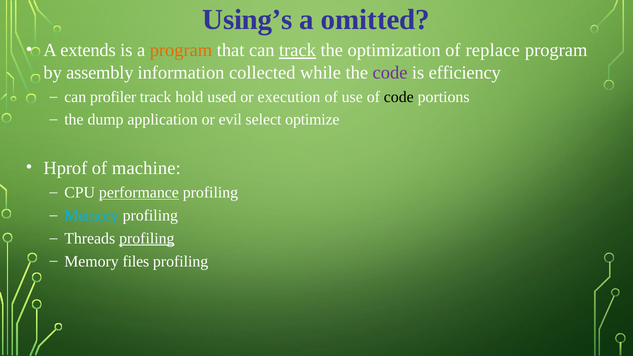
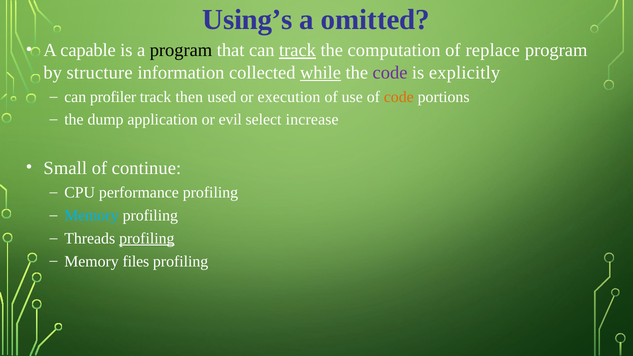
extends: extends -> capable
program at (181, 50) colour: orange -> black
optimization: optimization -> computation
assembly: assembly -> structure
while underline: none -> present
efficiency: efficiency -> explicitly
hold: hold -> then
code at (399, 97) colour: black -> orange
optimize: optimize -> increase
Hprof: Hprof -> Small
machine: machine -> continue
performance underline: present -> none
